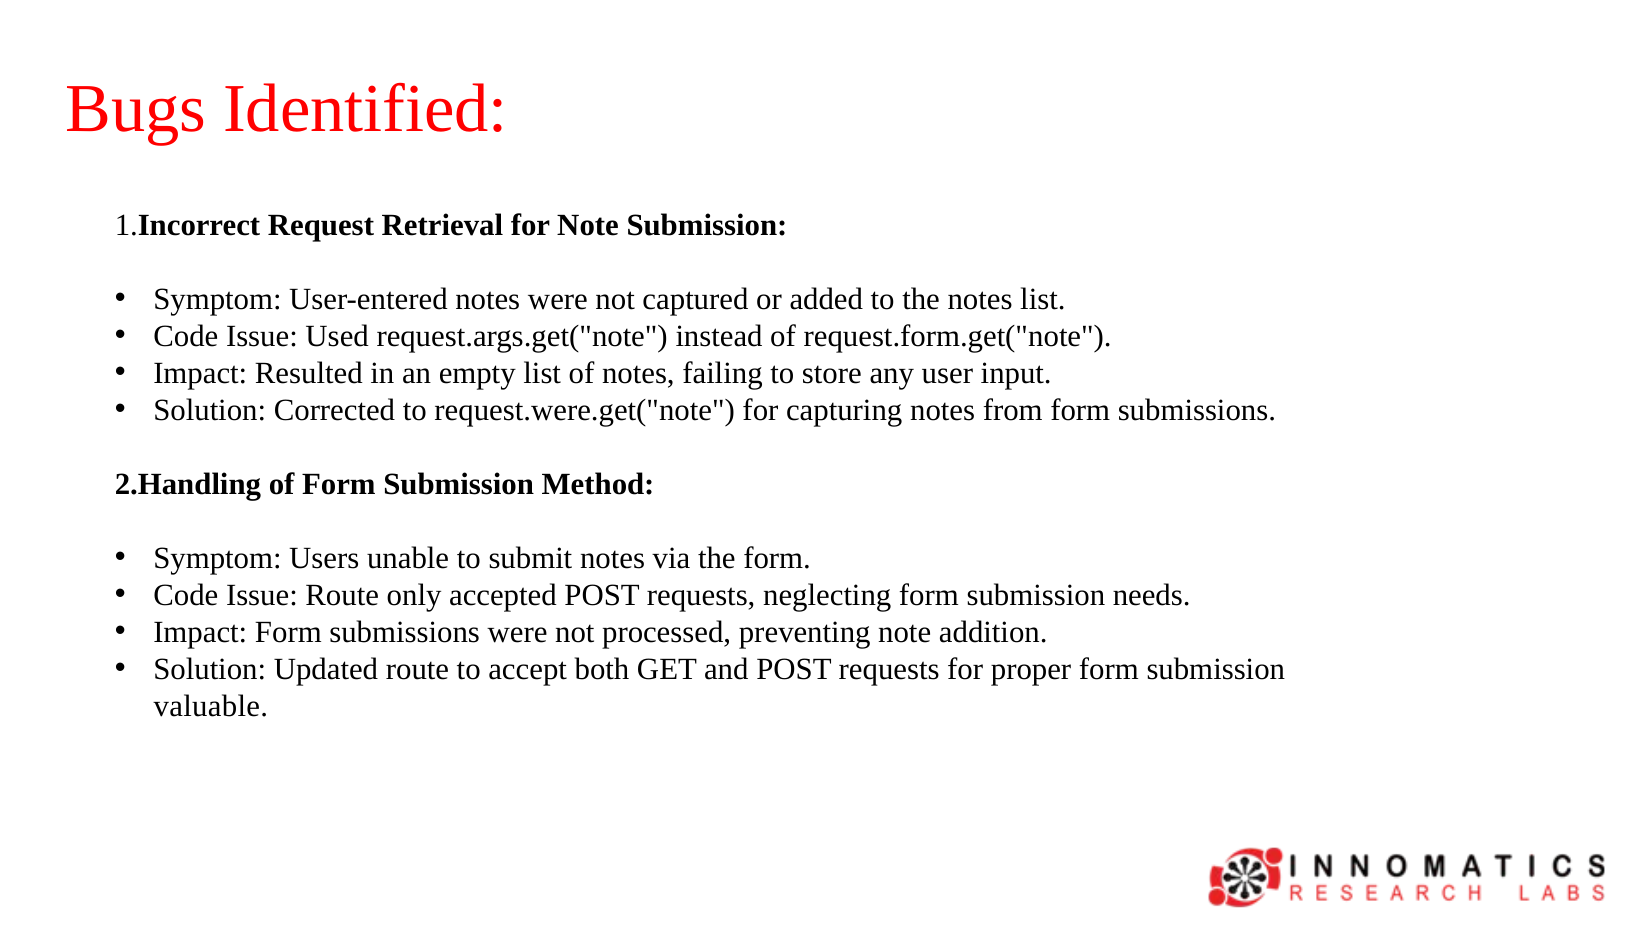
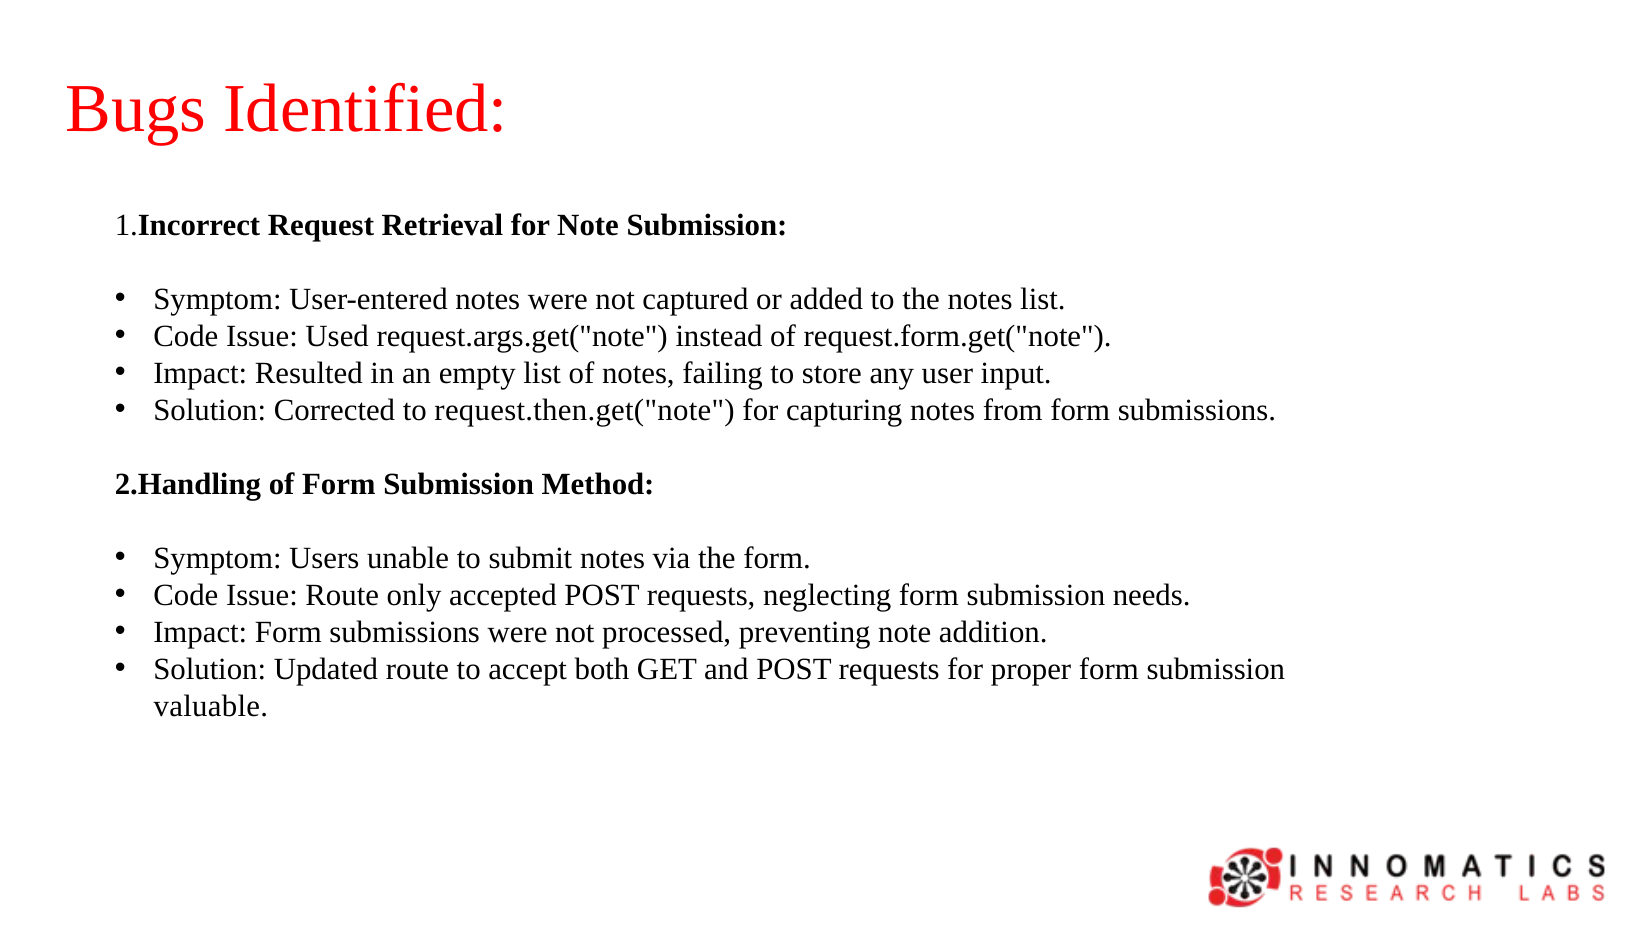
request.were.get("note: request.were.get("note -> request.then.get("note
